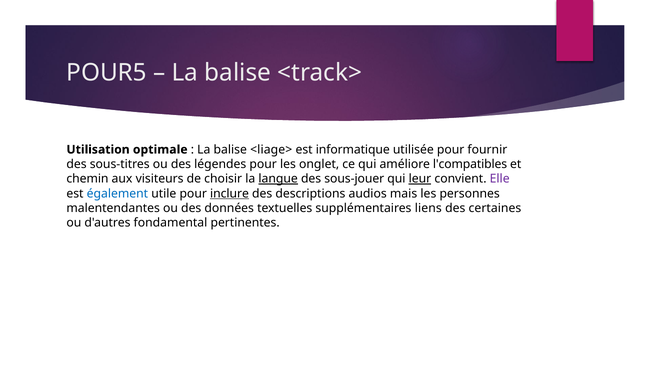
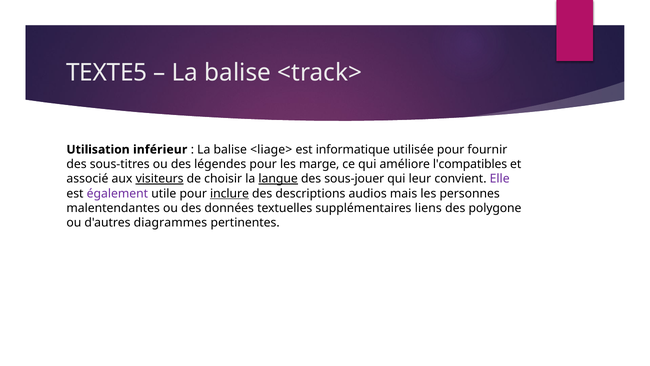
POUR5: POUR5 -> TEXTE5
optimale: optimale -> inférieur
onglet: onglet -> marge
chemin: chemin -> associé
visiteurs underline: none -> present
leur underline: present -> none
également colour: blue -> purple
certaines: certaines -> polygone
fondamental: fondamental -> diagrammes
